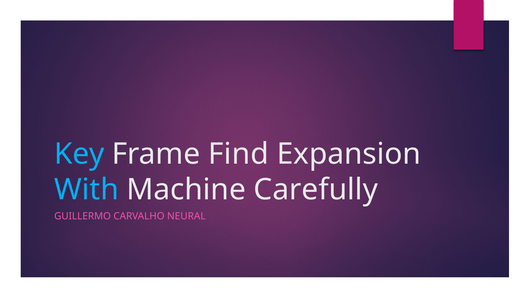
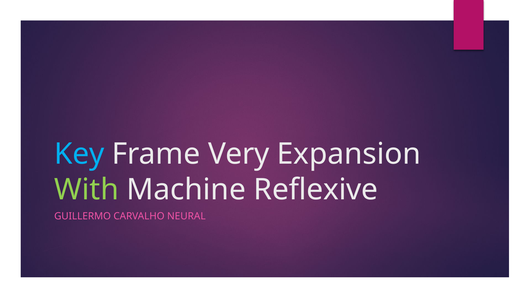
Find: Find -> Very
With colour: light blue -> light green
Carefully: Carefully -> Reflexive
